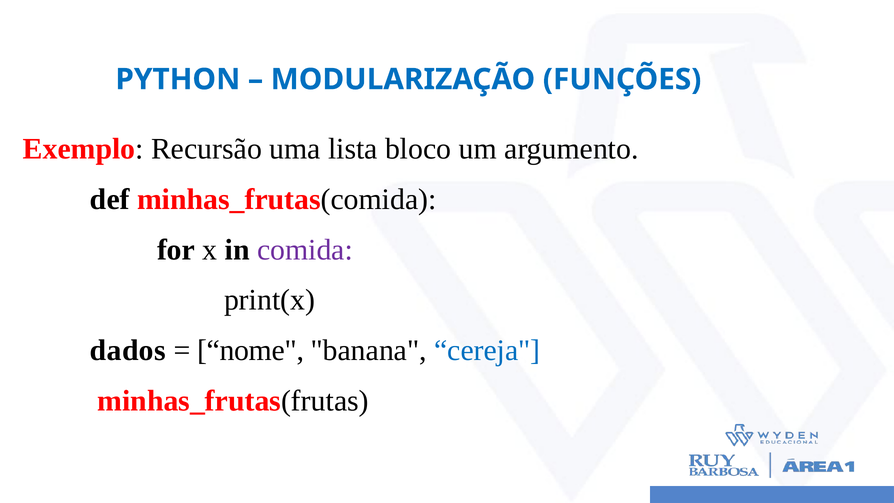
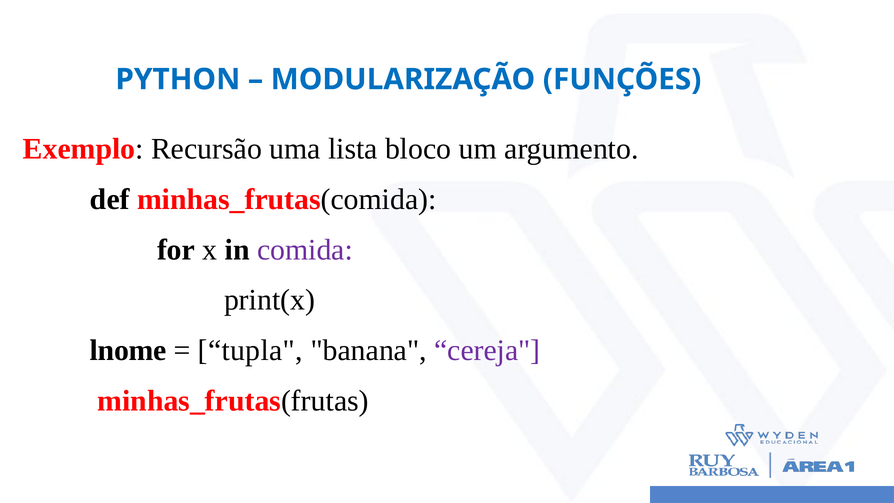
dados: dados -> lnome
nome: nome -> tupla
cereja colour: blue -> purple
